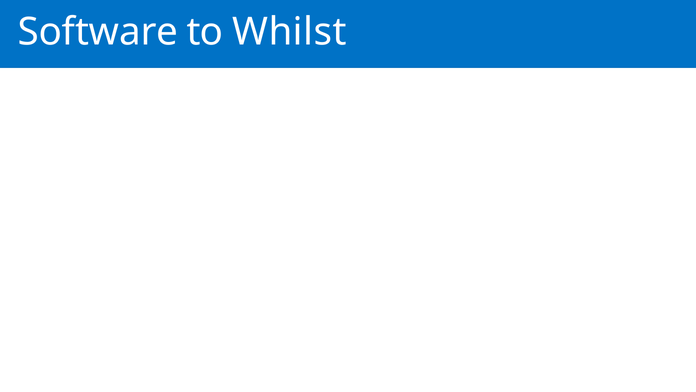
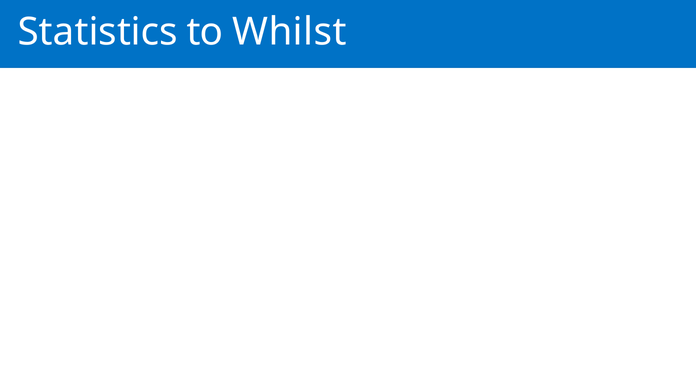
Software: Software -> Statistics
